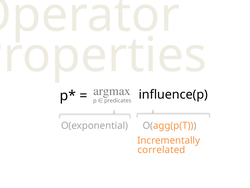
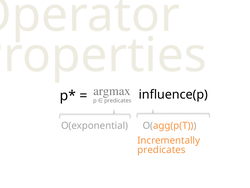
correlated at (161, 149): correlated -> predicates
